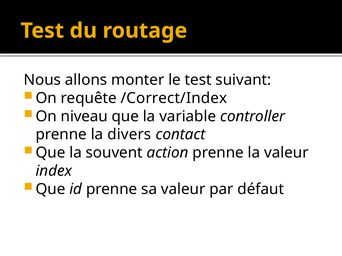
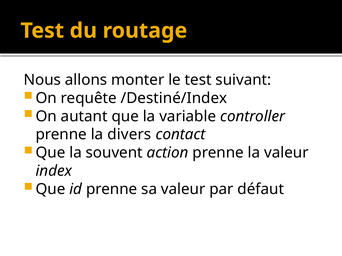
/Correct/Index: /Correct/Index -> /Destiné/Index
niveau: niveau -> autant
